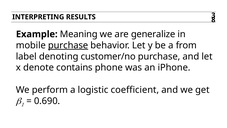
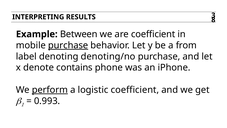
Meaning: Meaning -> Between
are generalize: generalize -> coefficient
customer/no: customer/no -> denoting/no
perform underline: none -> present
0.690: 0.690 -> 0.993
